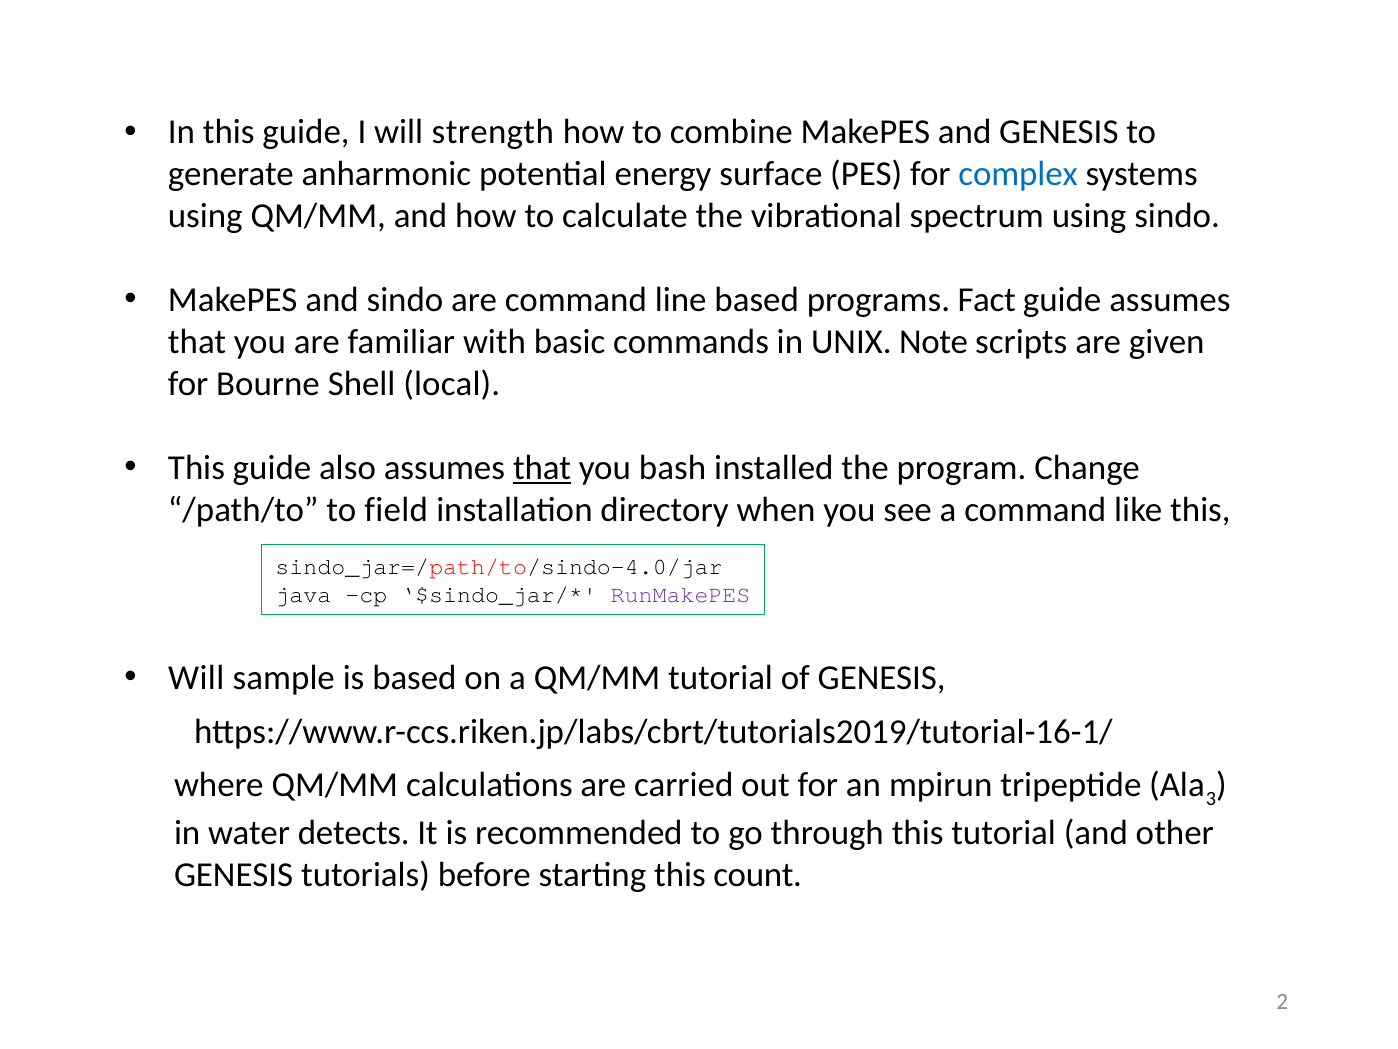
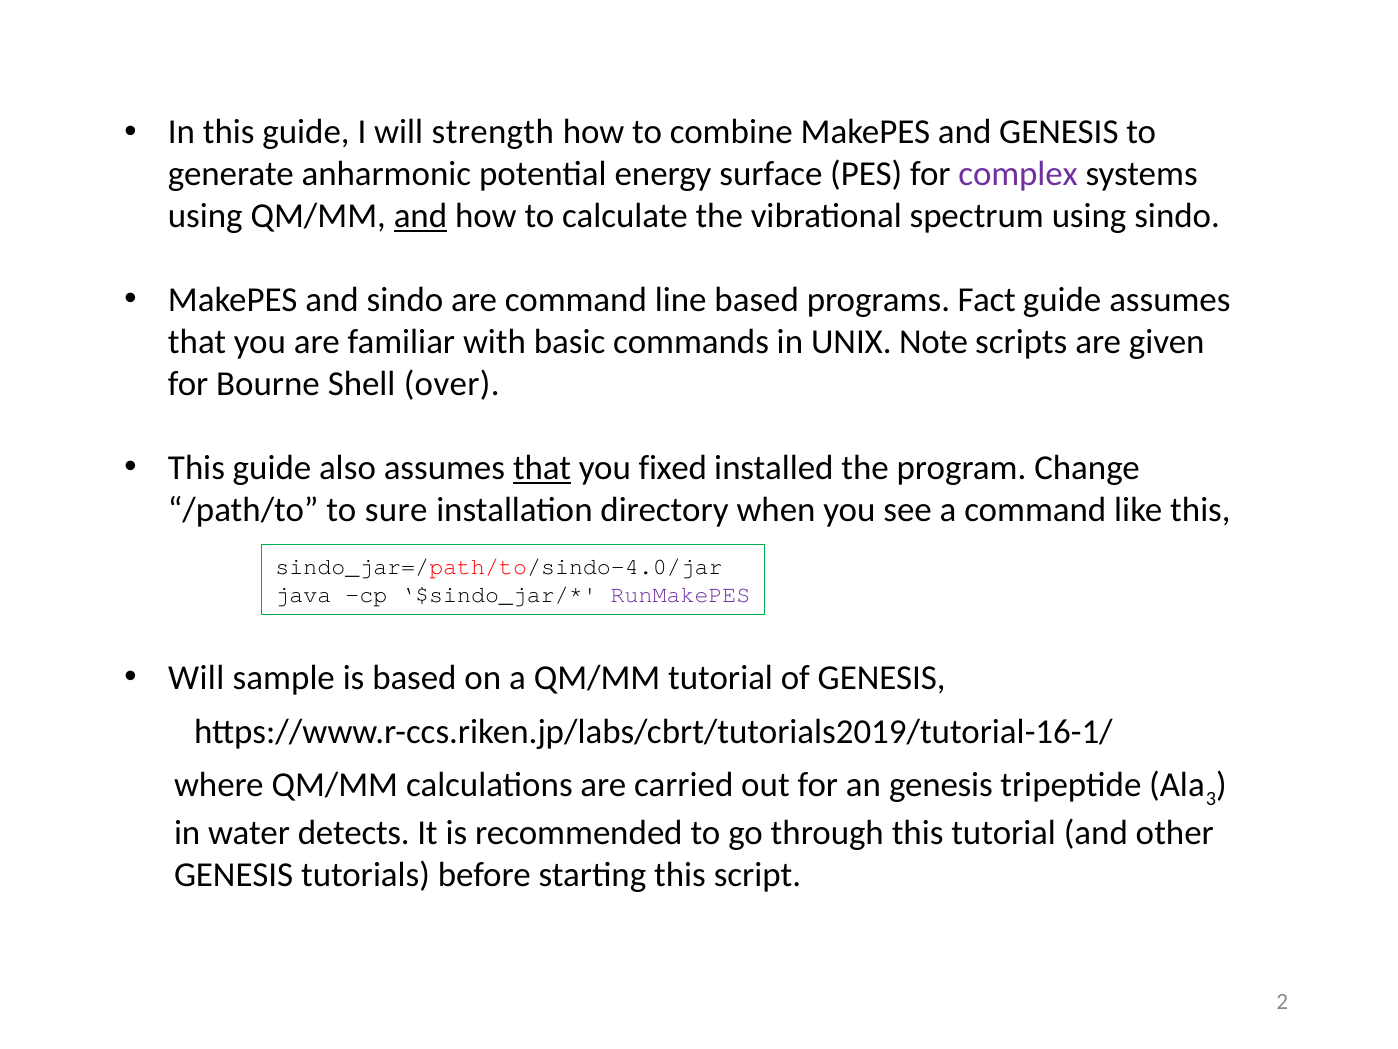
complex colour: blue -> purple
and at (420, 216) underline: none -> present
local: local -> over
bash: bash -> fixed
field: field -> sure
an mpirun: mpirun -> genesis
count: count -> script
